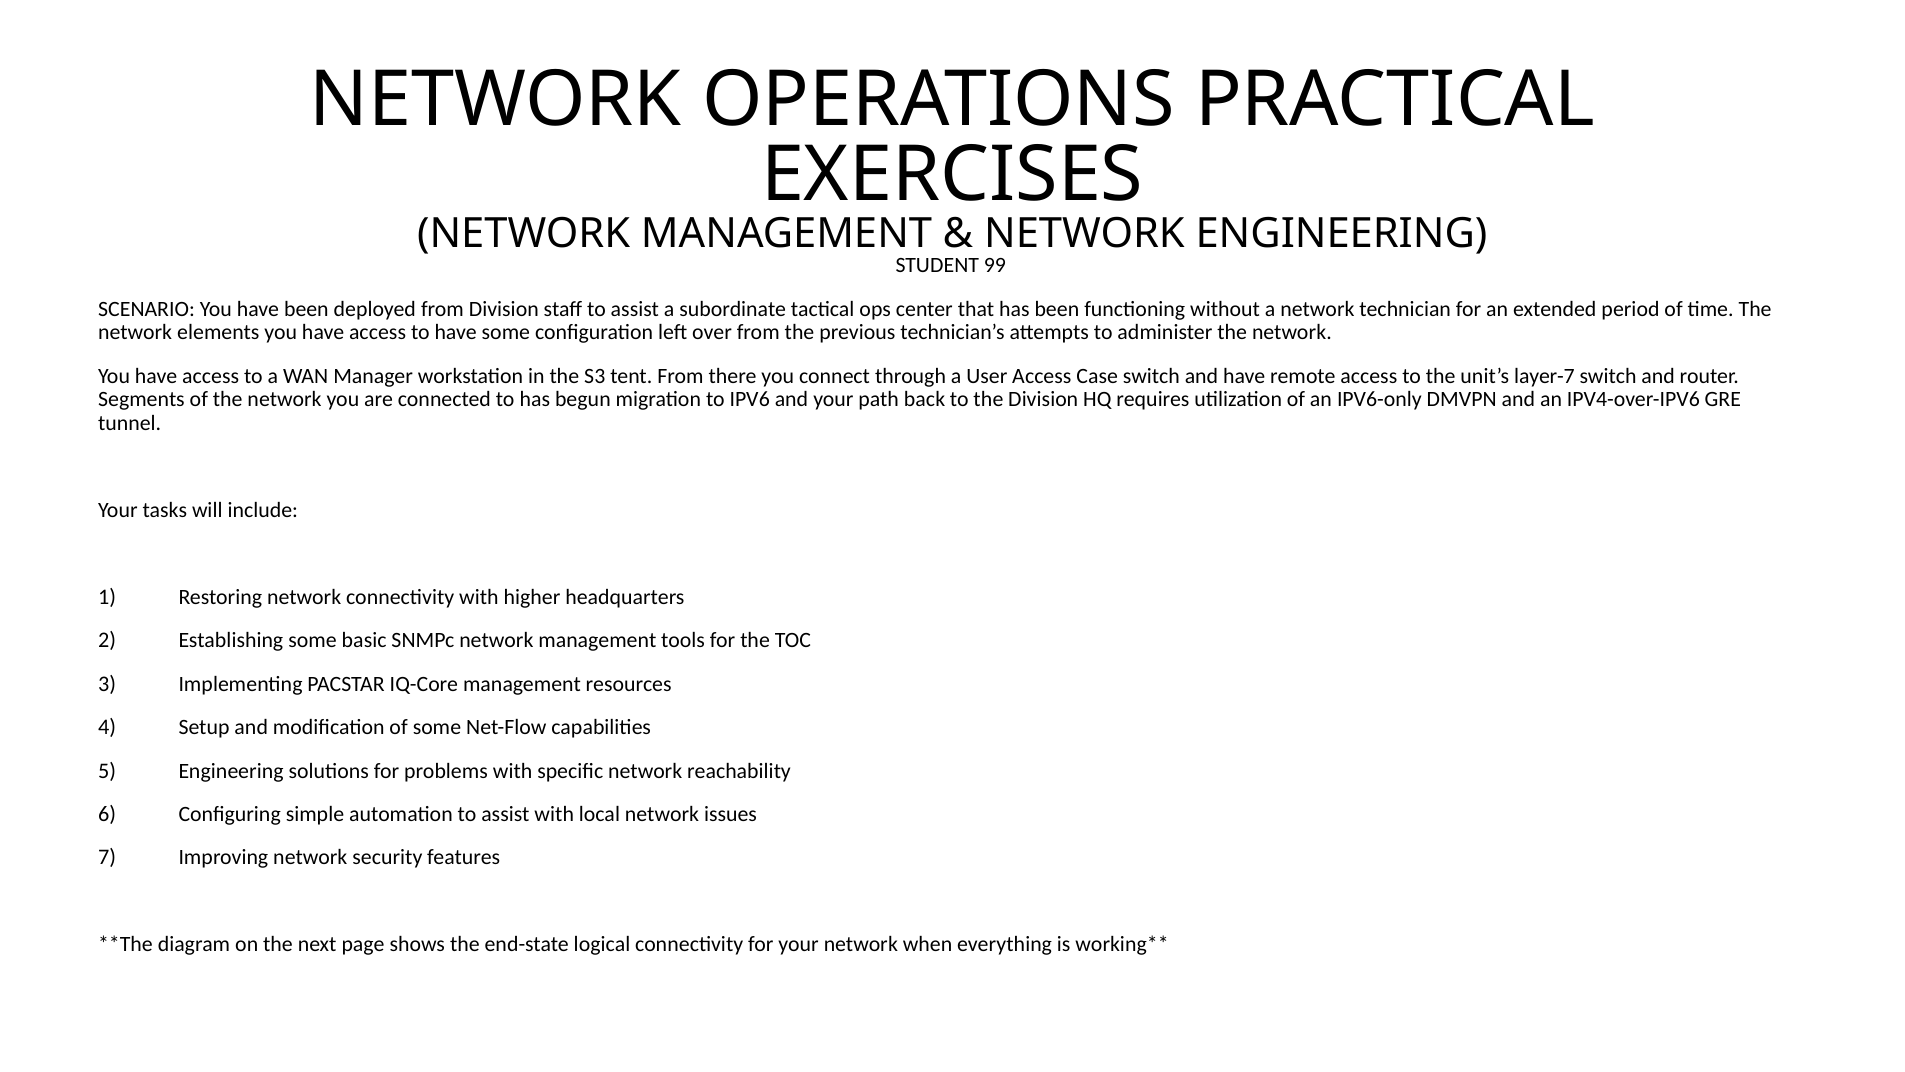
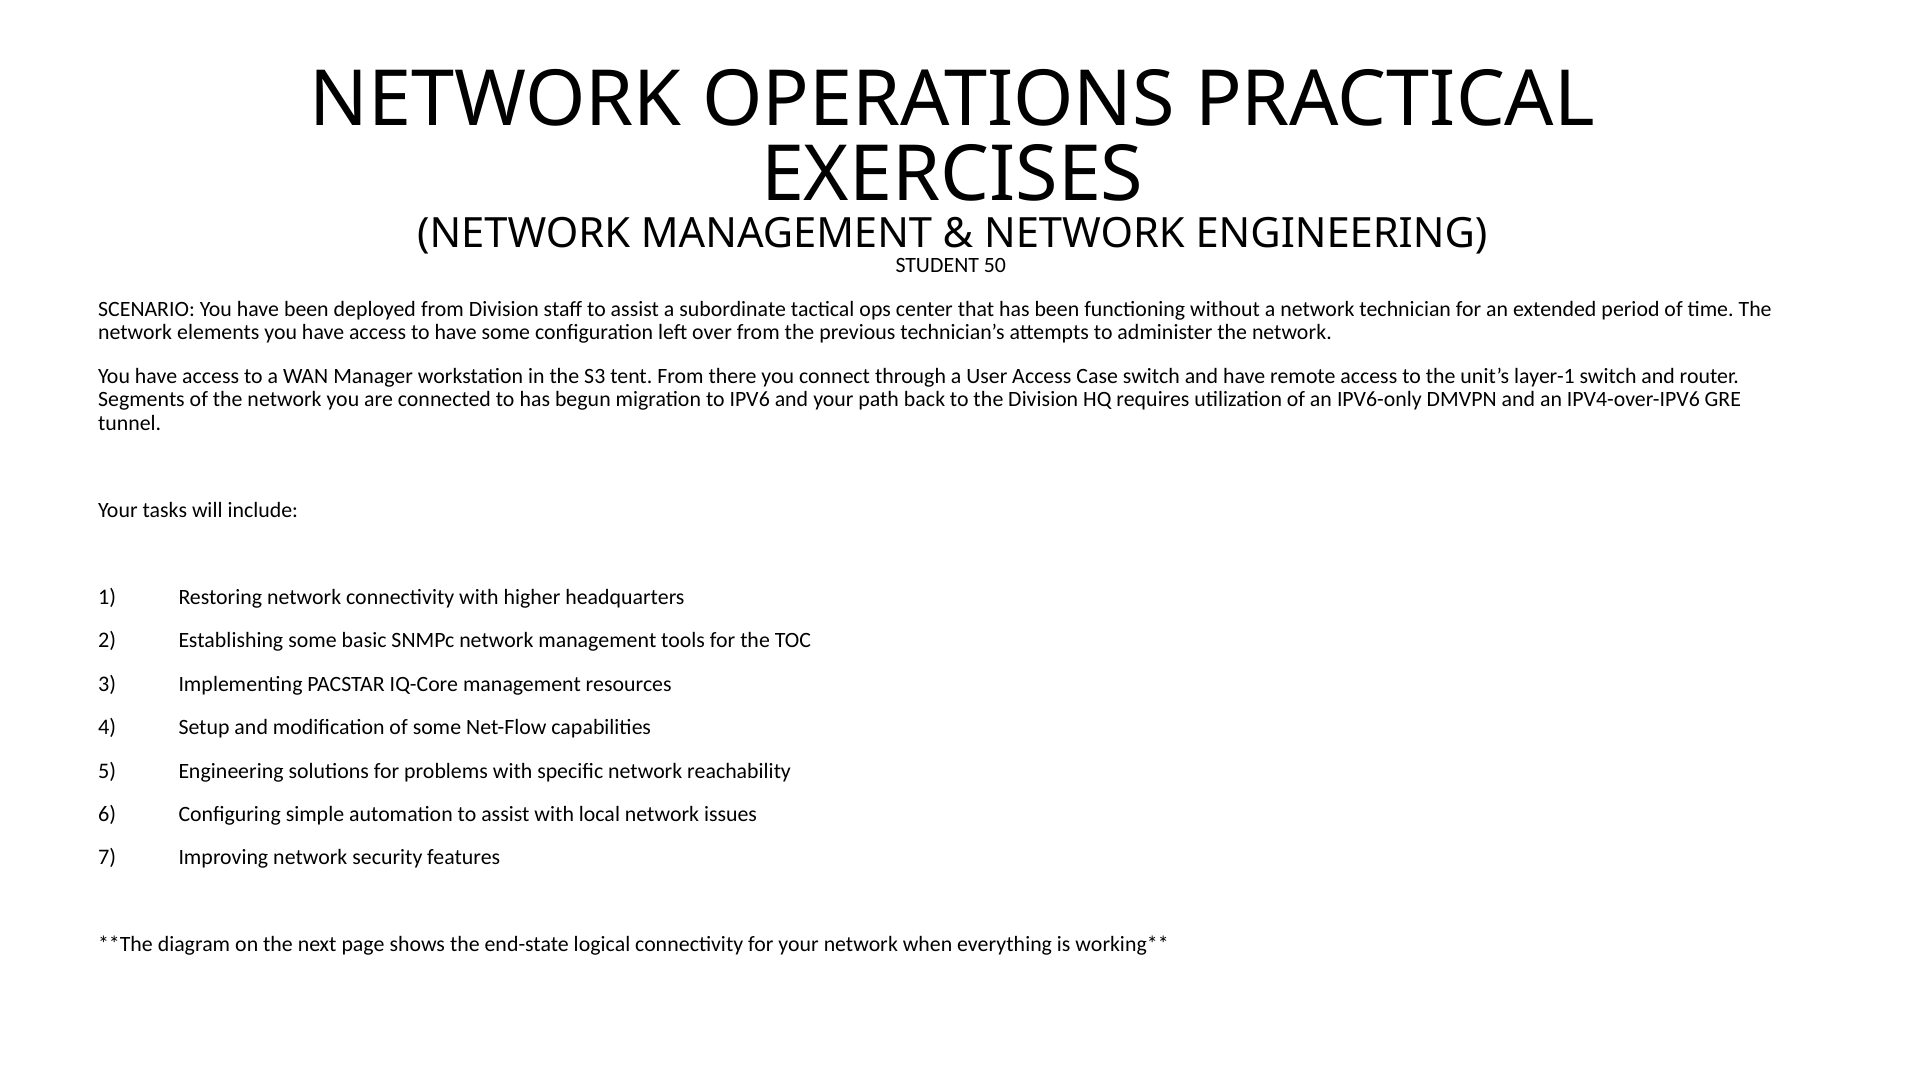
99: 99 -> 50
layer-7: layer-7 -> layer-1
